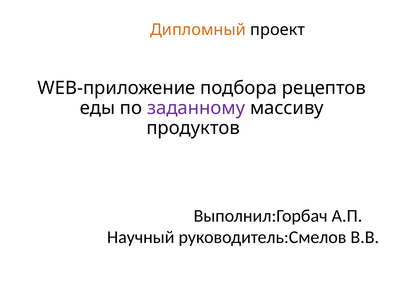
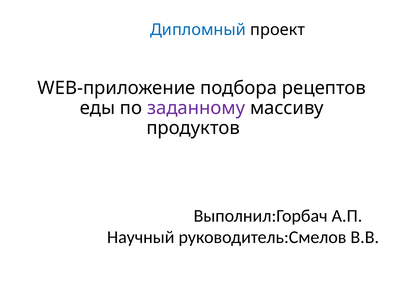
Дипломный colour: orange -> blue
